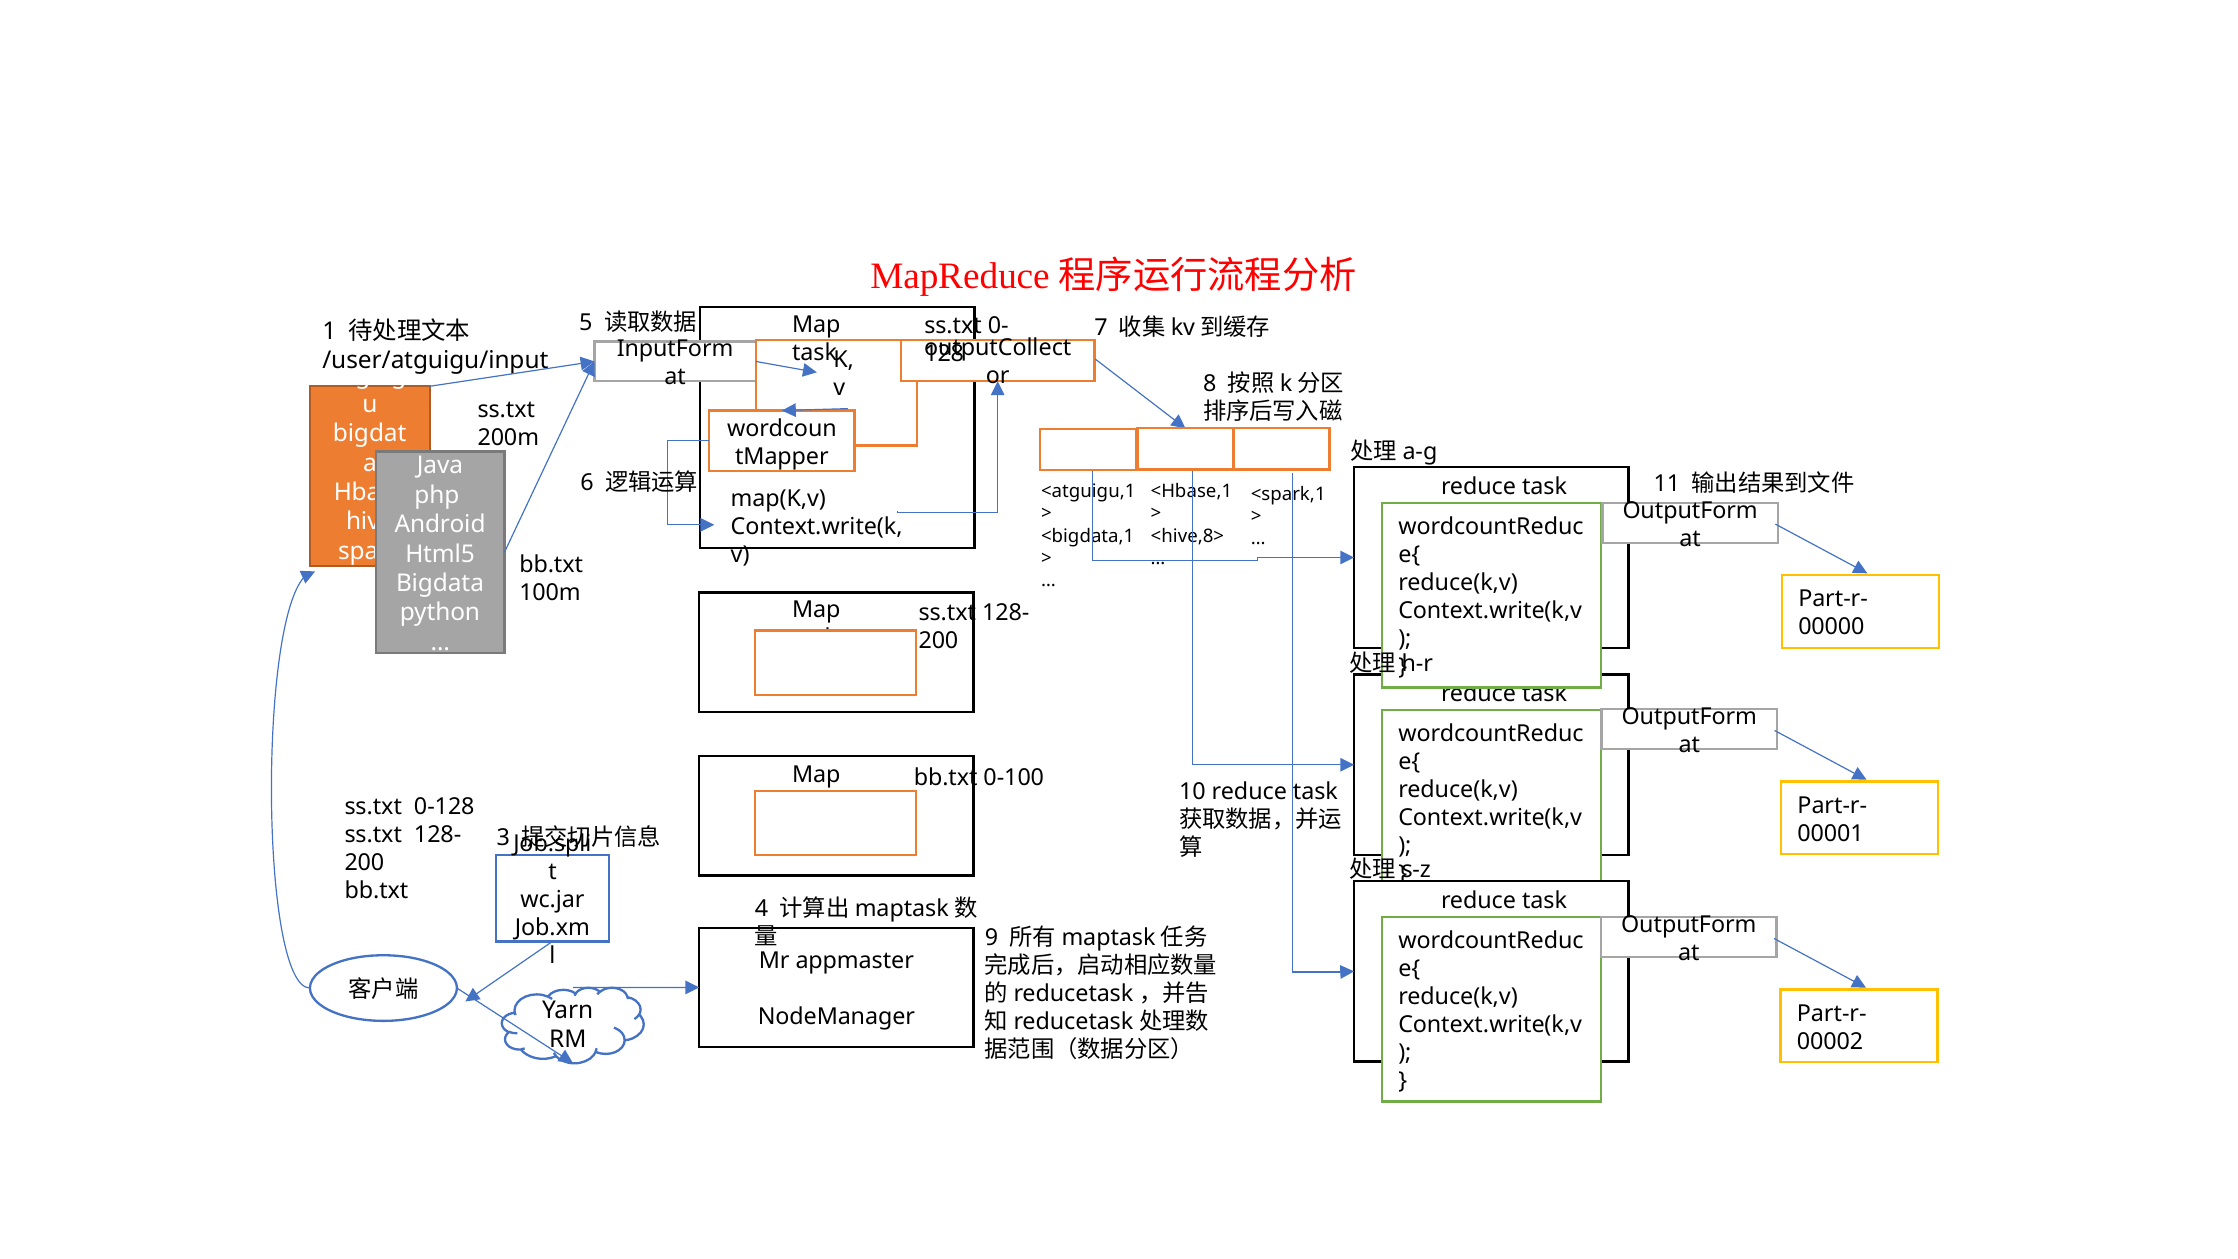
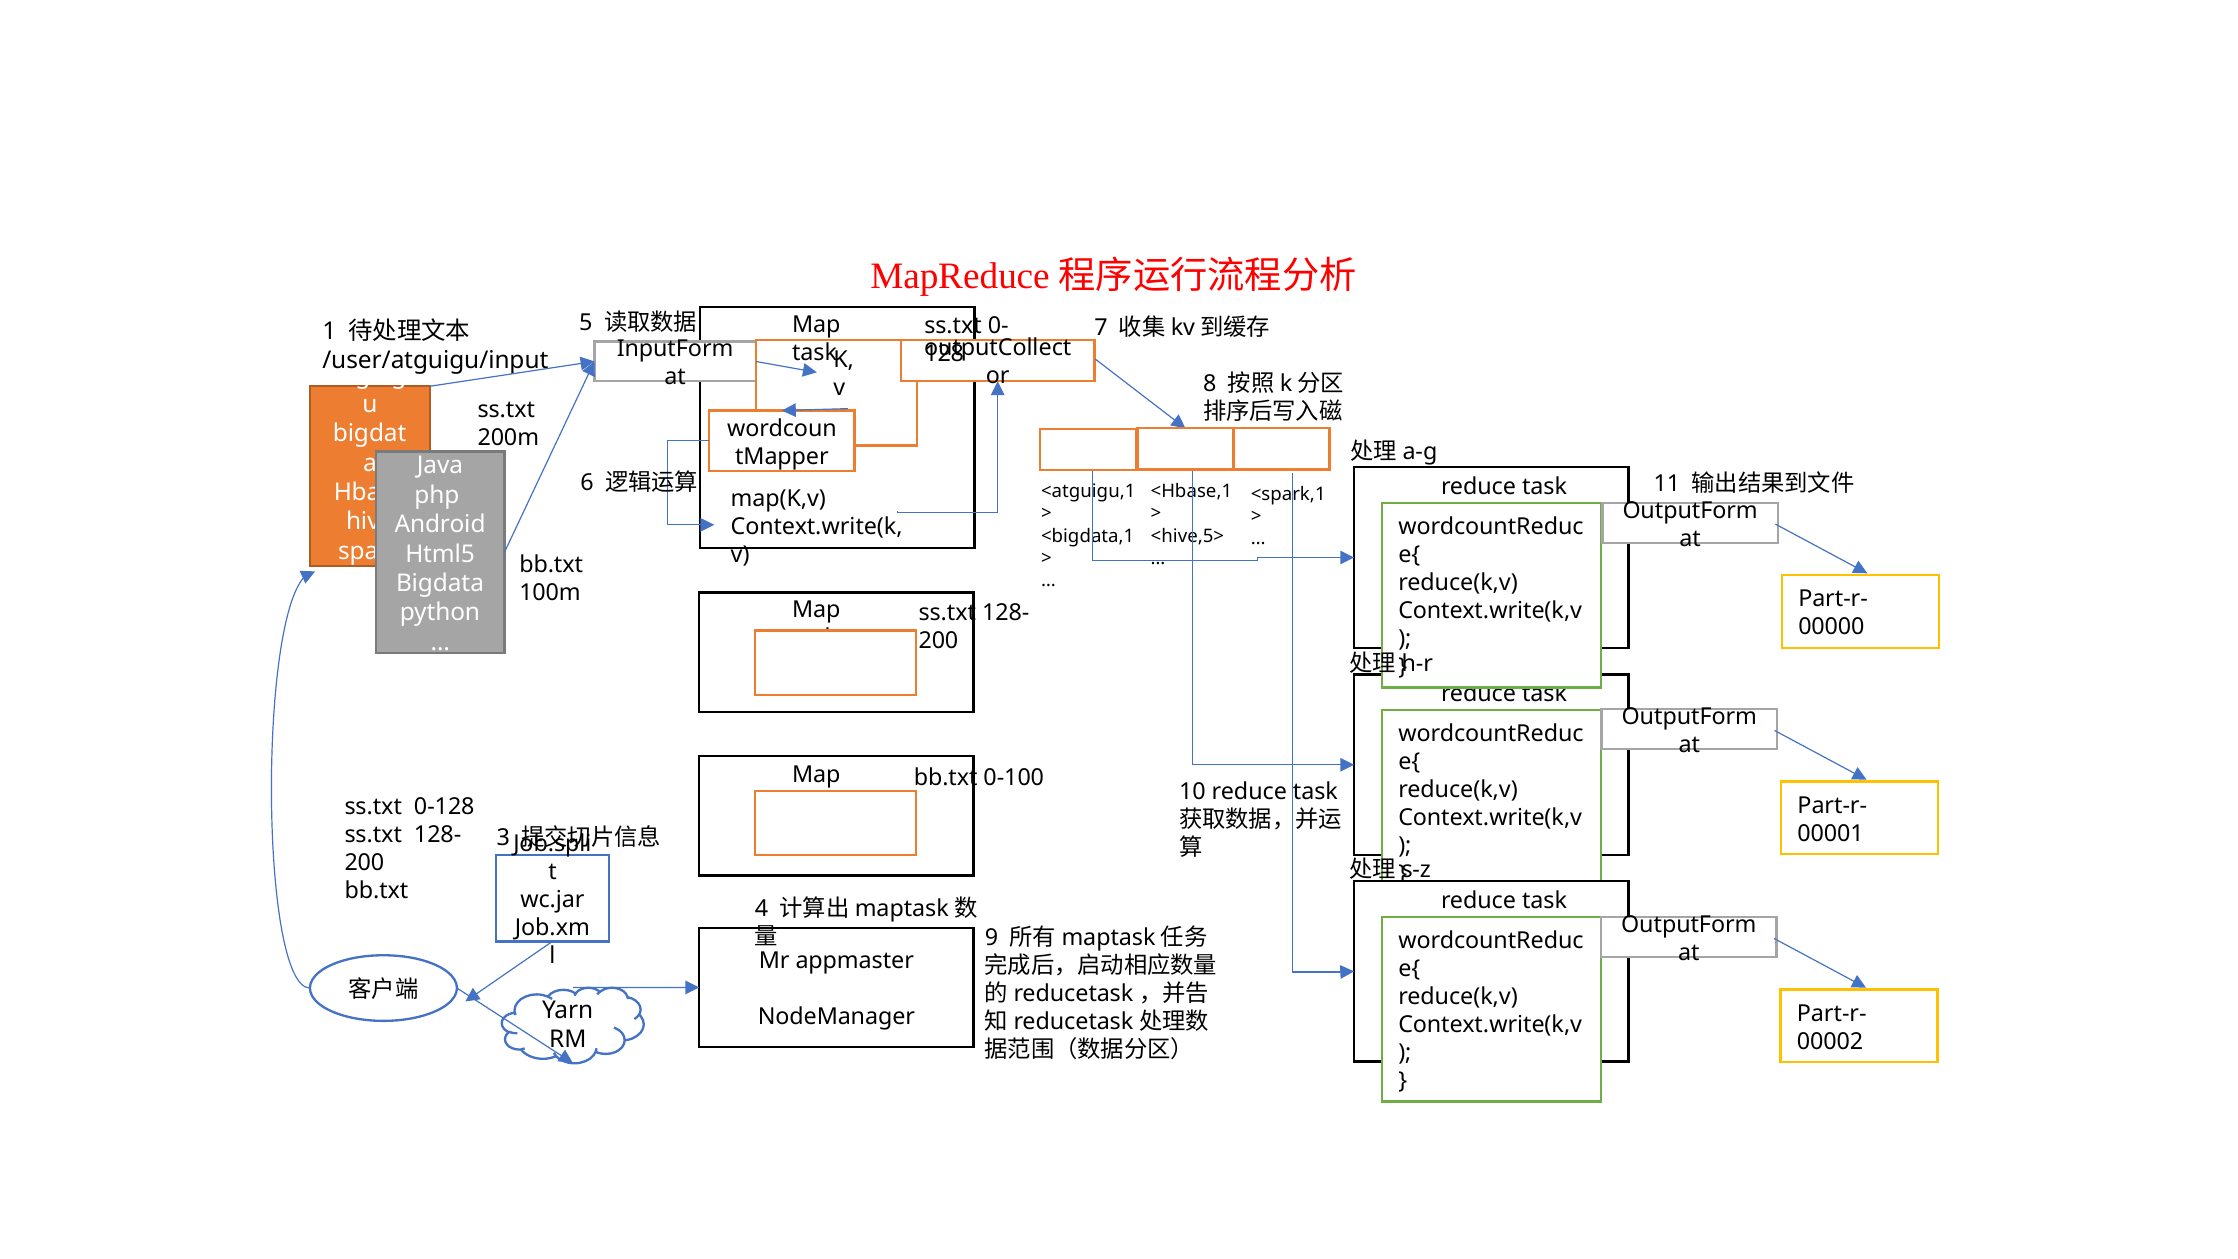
<hive,8>: <hive,8> -> <hive,5>
